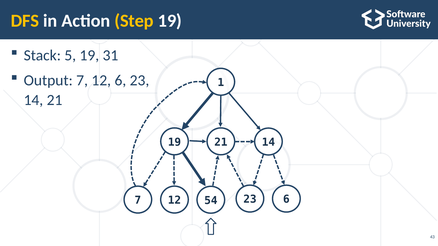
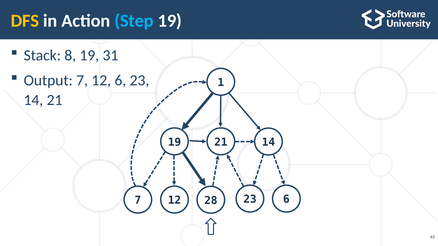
Step colour: yellow -> light blue
5: 5 -> 8
54: 54 -> 28
